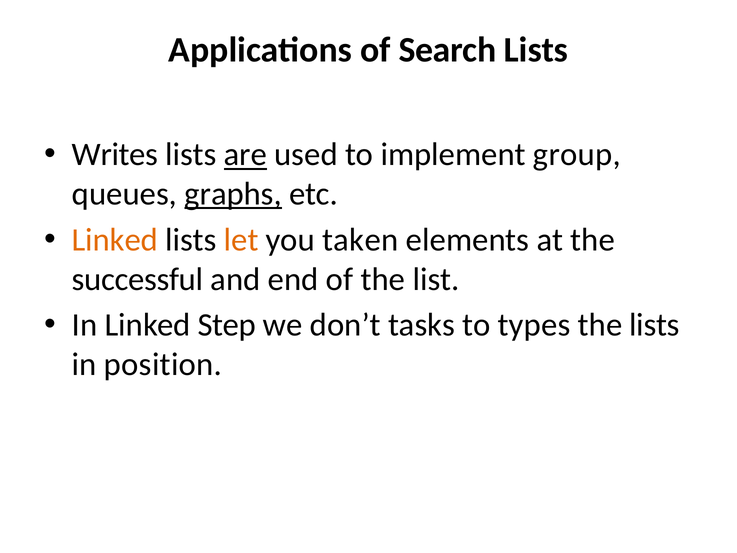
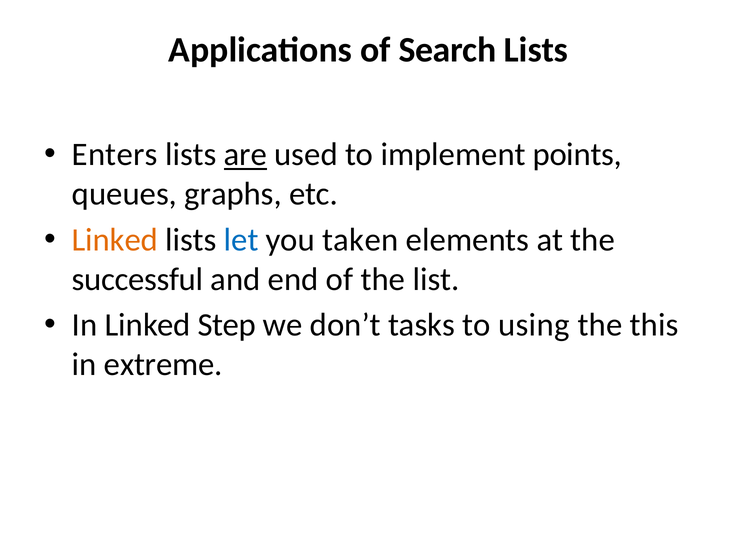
Writes: Writes -> Enters
group: group -> points
graphs underline: present -> none
let colour: orange -> blue
types: types -> using
the lists: lists -> this
position: position -> extreme
